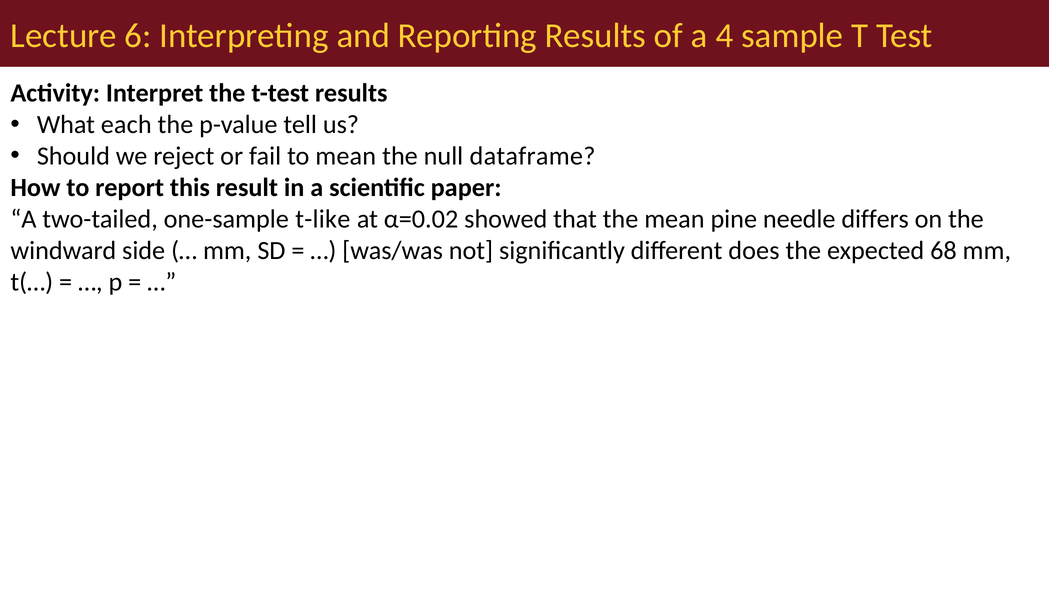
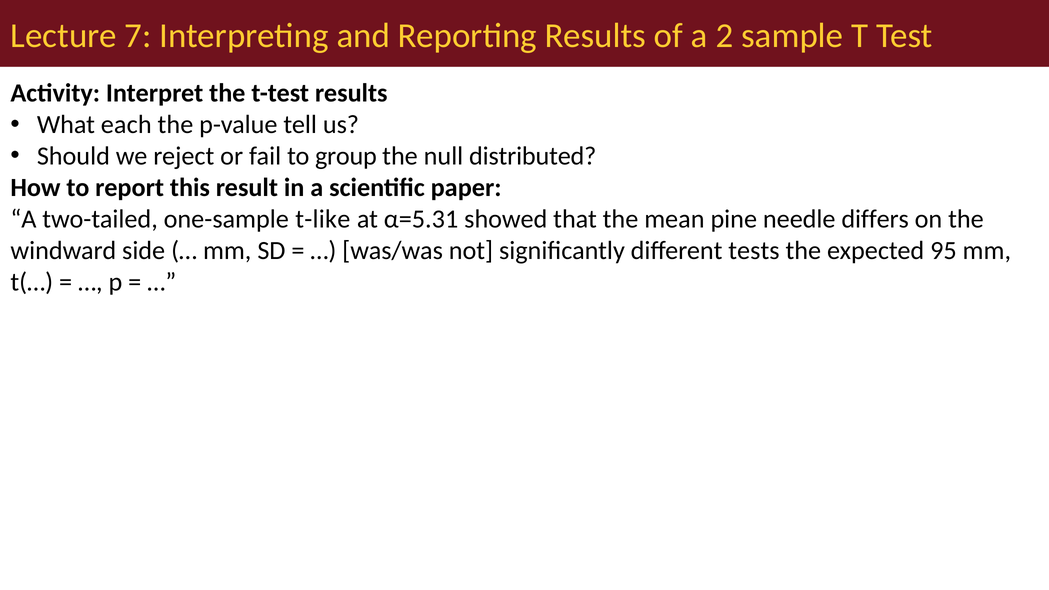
6: 6 -> 7
4: 4 -> 2
to mean: mean -> group
dataframe: dataframe -> distributed
α=0.02: α=0.02 -> α=5.31
does: does -> tests
68: 68 -> 95
